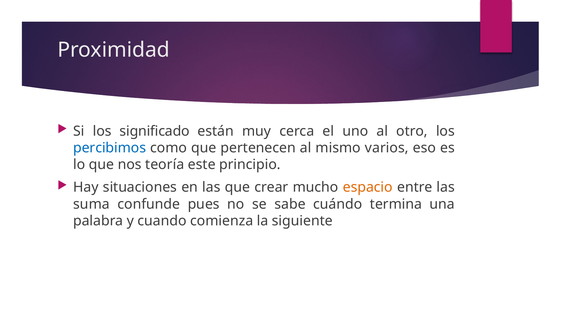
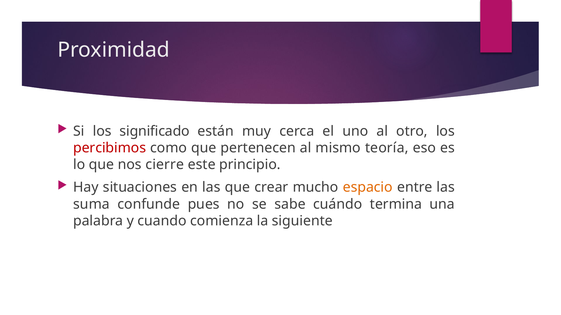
percibimos colour: blue -> red
varios: varios -> teoría
teoría: teoría -> cierre
